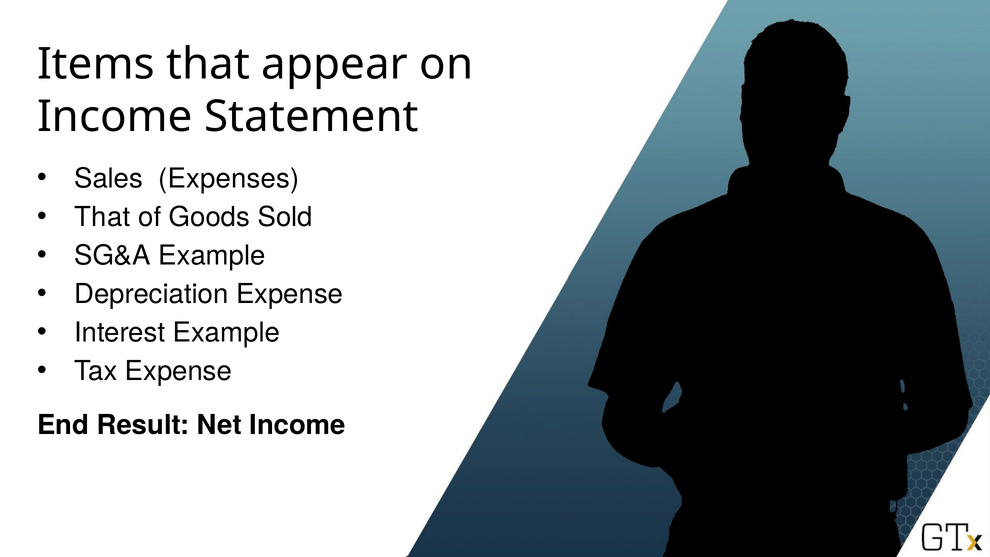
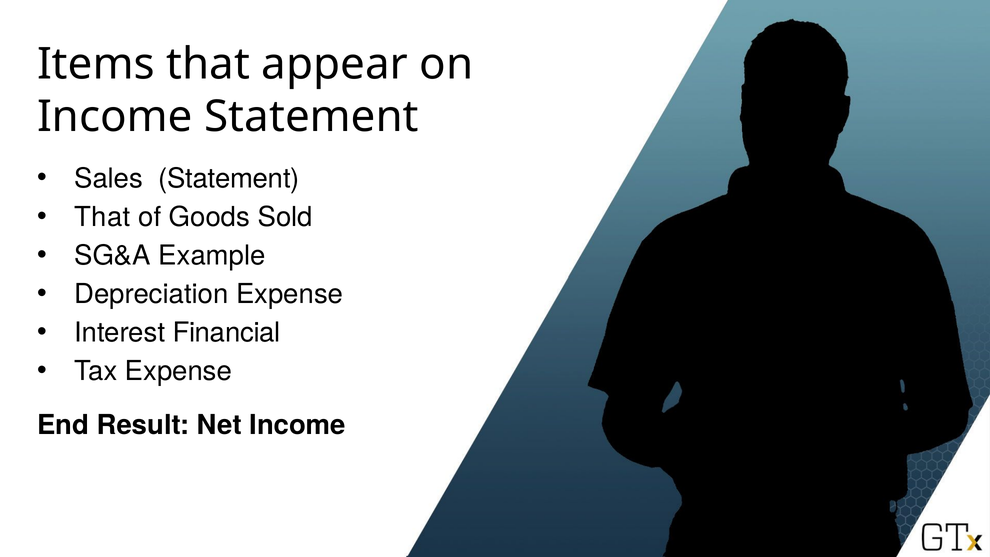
Sales Expenses: Expenses -> Statement
Interest Example: Example -> Financial
